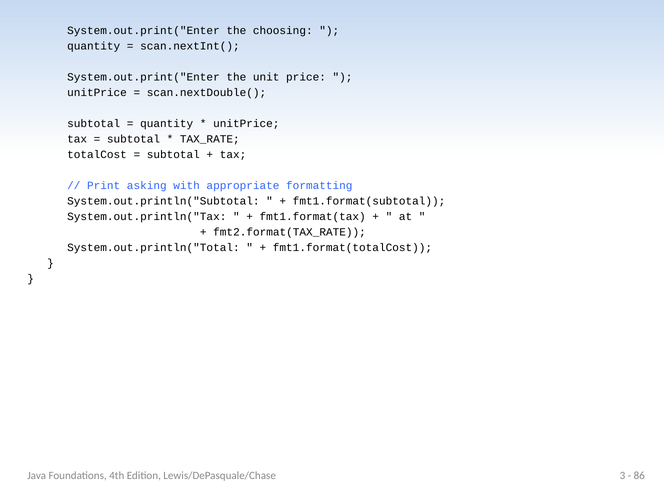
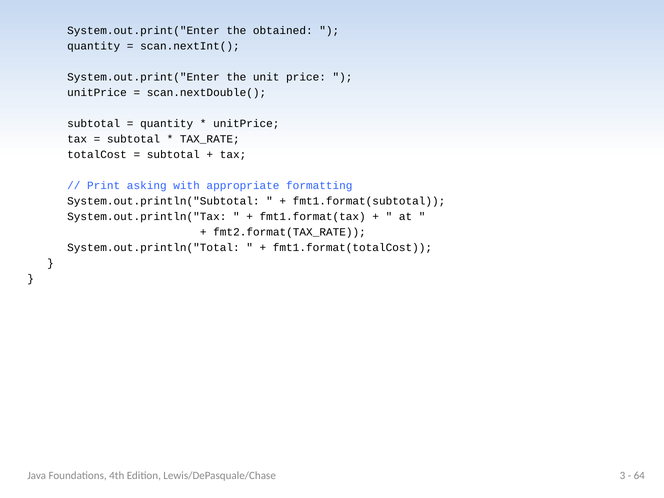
choosing: choosing -> obtained
86: 86 -> 64
